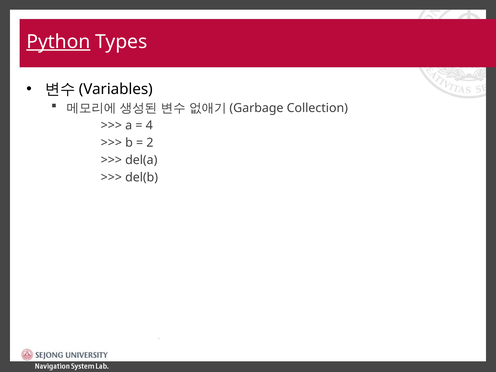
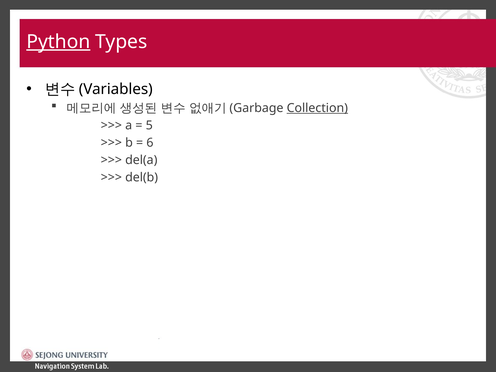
Collection underline: none -> present
4: 4 -> 5
2: 2 -> 6
